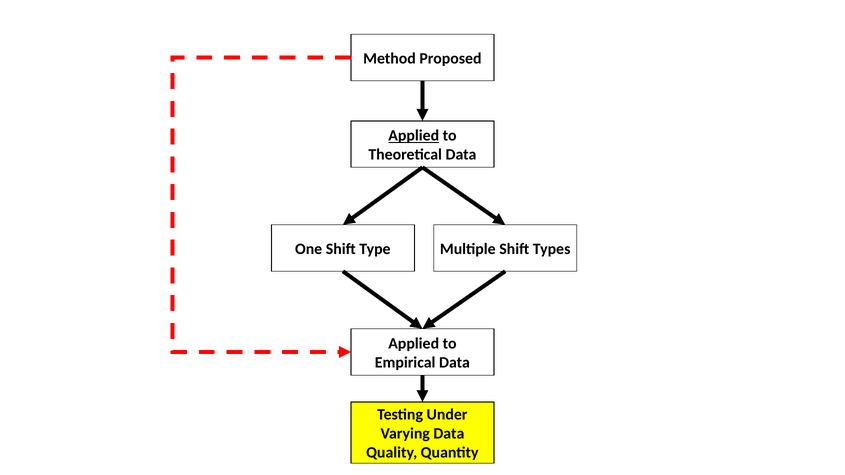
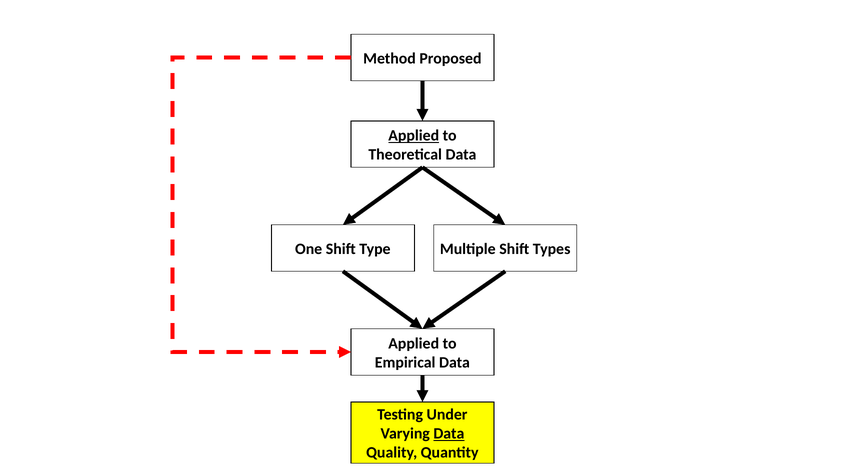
Data at (449, 434) underline: none -> present
